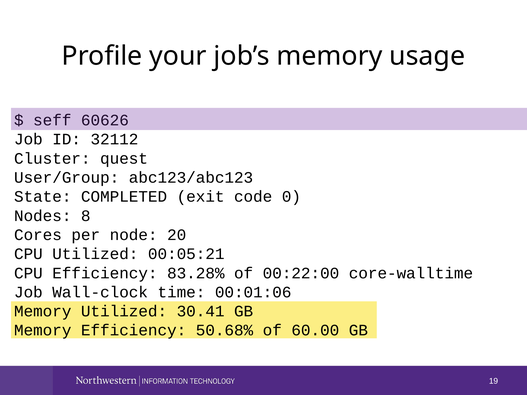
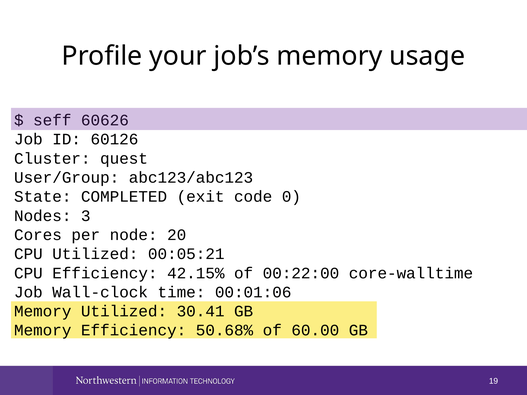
32112: 32112 -> 60126
8: 8 -> 3
83.28%: 83.28% -> 42.15%
